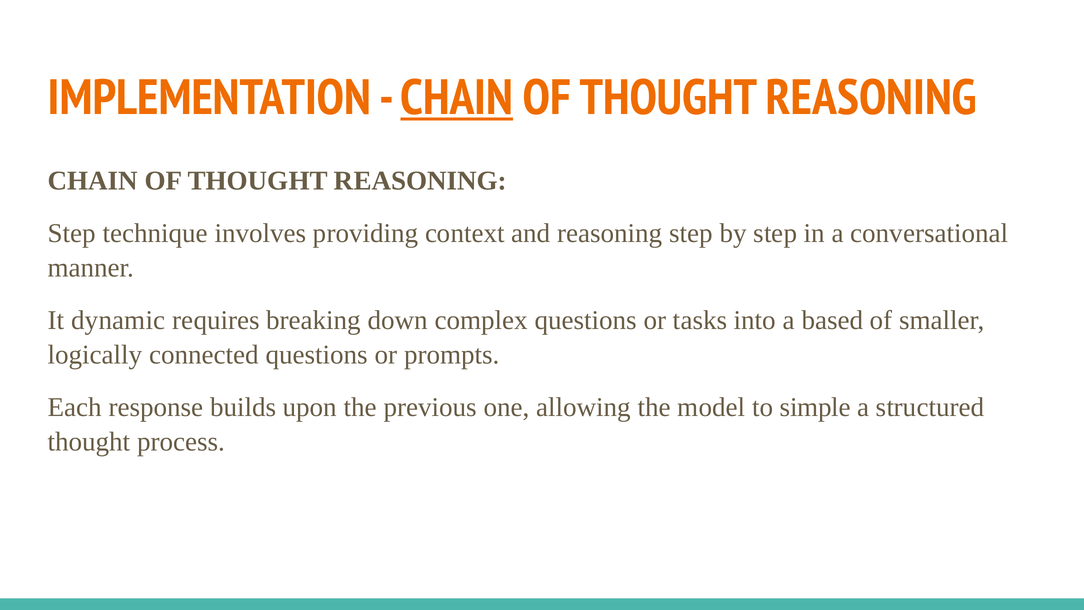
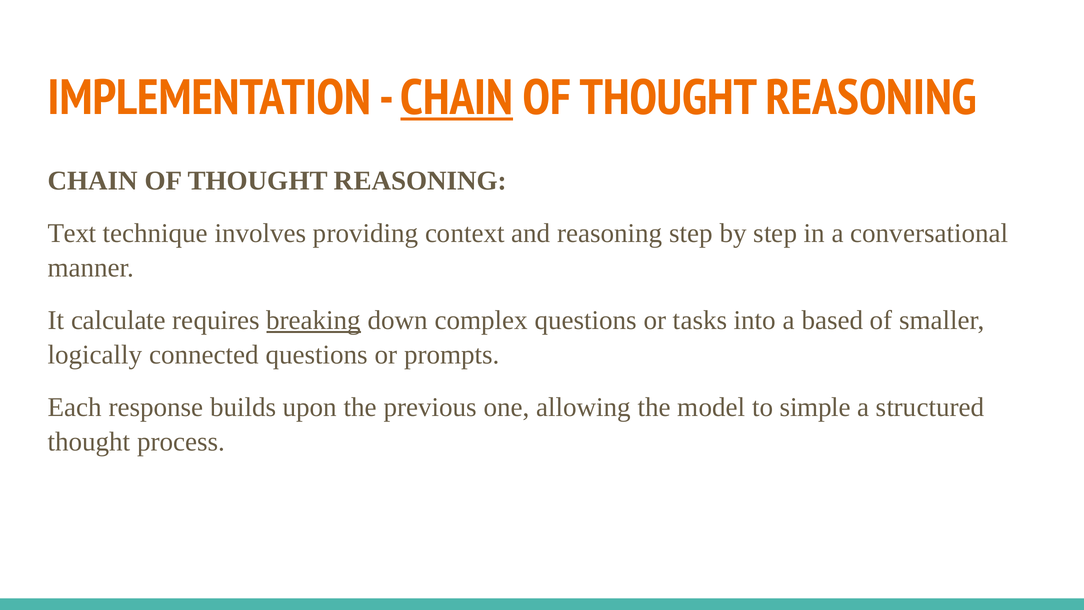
Step at (72, 233): Step -> Text
dynamic: dynamic -> calculate
breaking underline: none -> present
